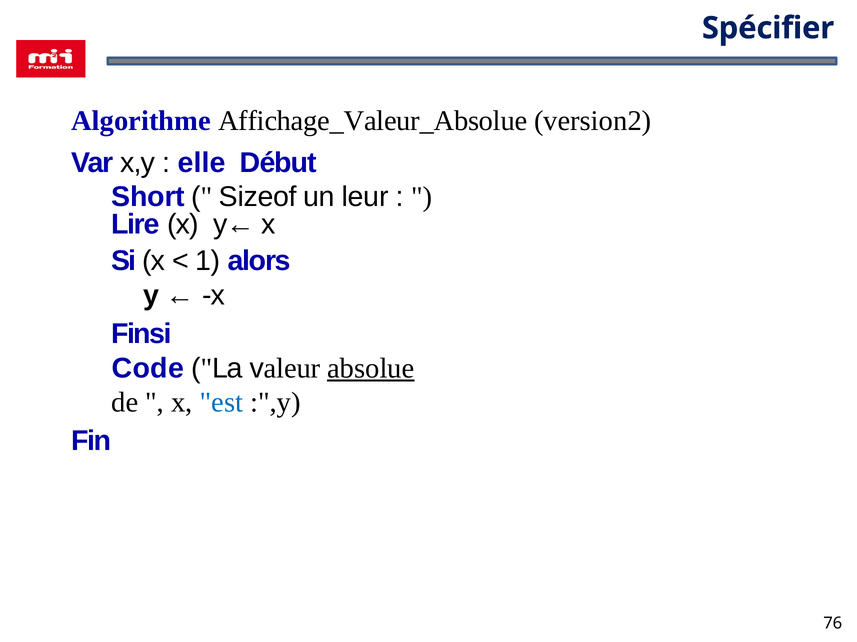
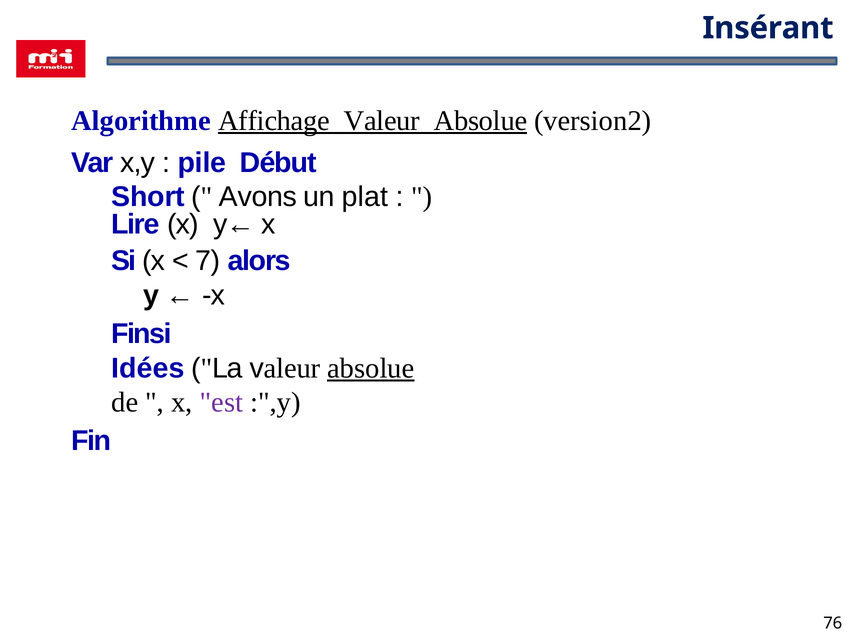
Spécifier: Spécifier -> Insérant
Affichage_Valeur_Absolue underline: none -> present
elle: elle -> pile
Sizeof: Sizeof -> Avons
leur: leur -> plat
1: 1 -> 7
Code: Code -> Idées
est colour: blue -> purple
